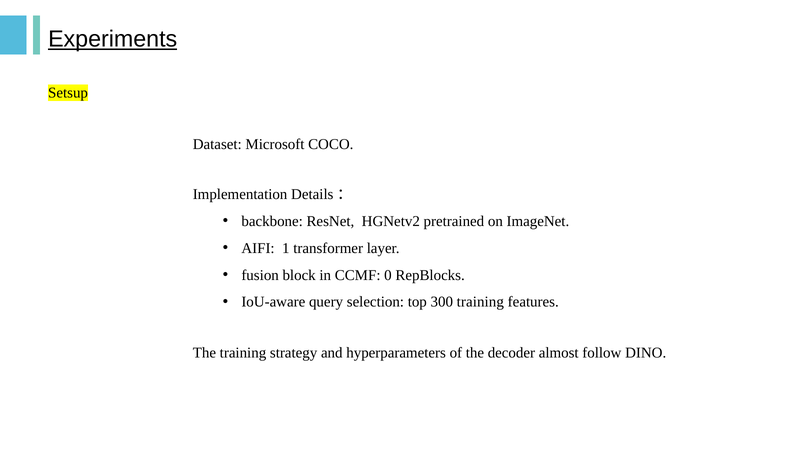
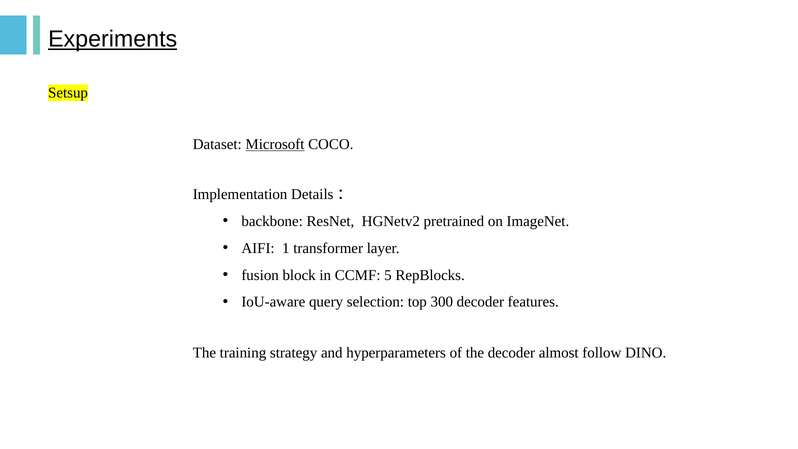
Microsoft underline: none -> present
0: 0 -> 5
300 training: training -> decoder
